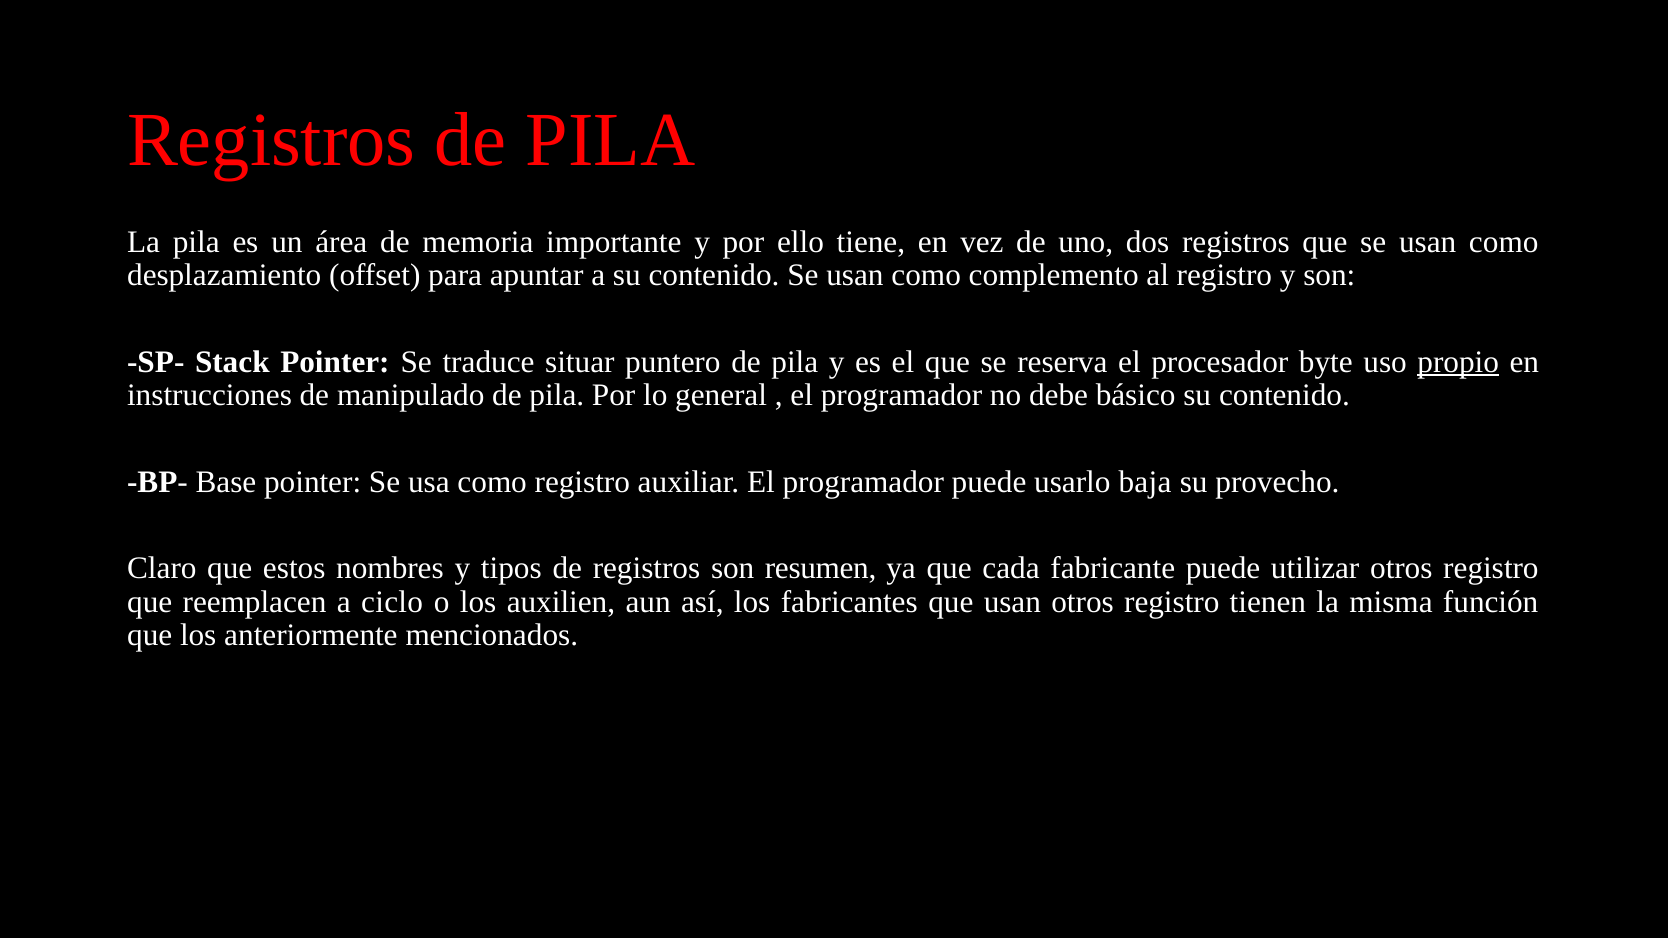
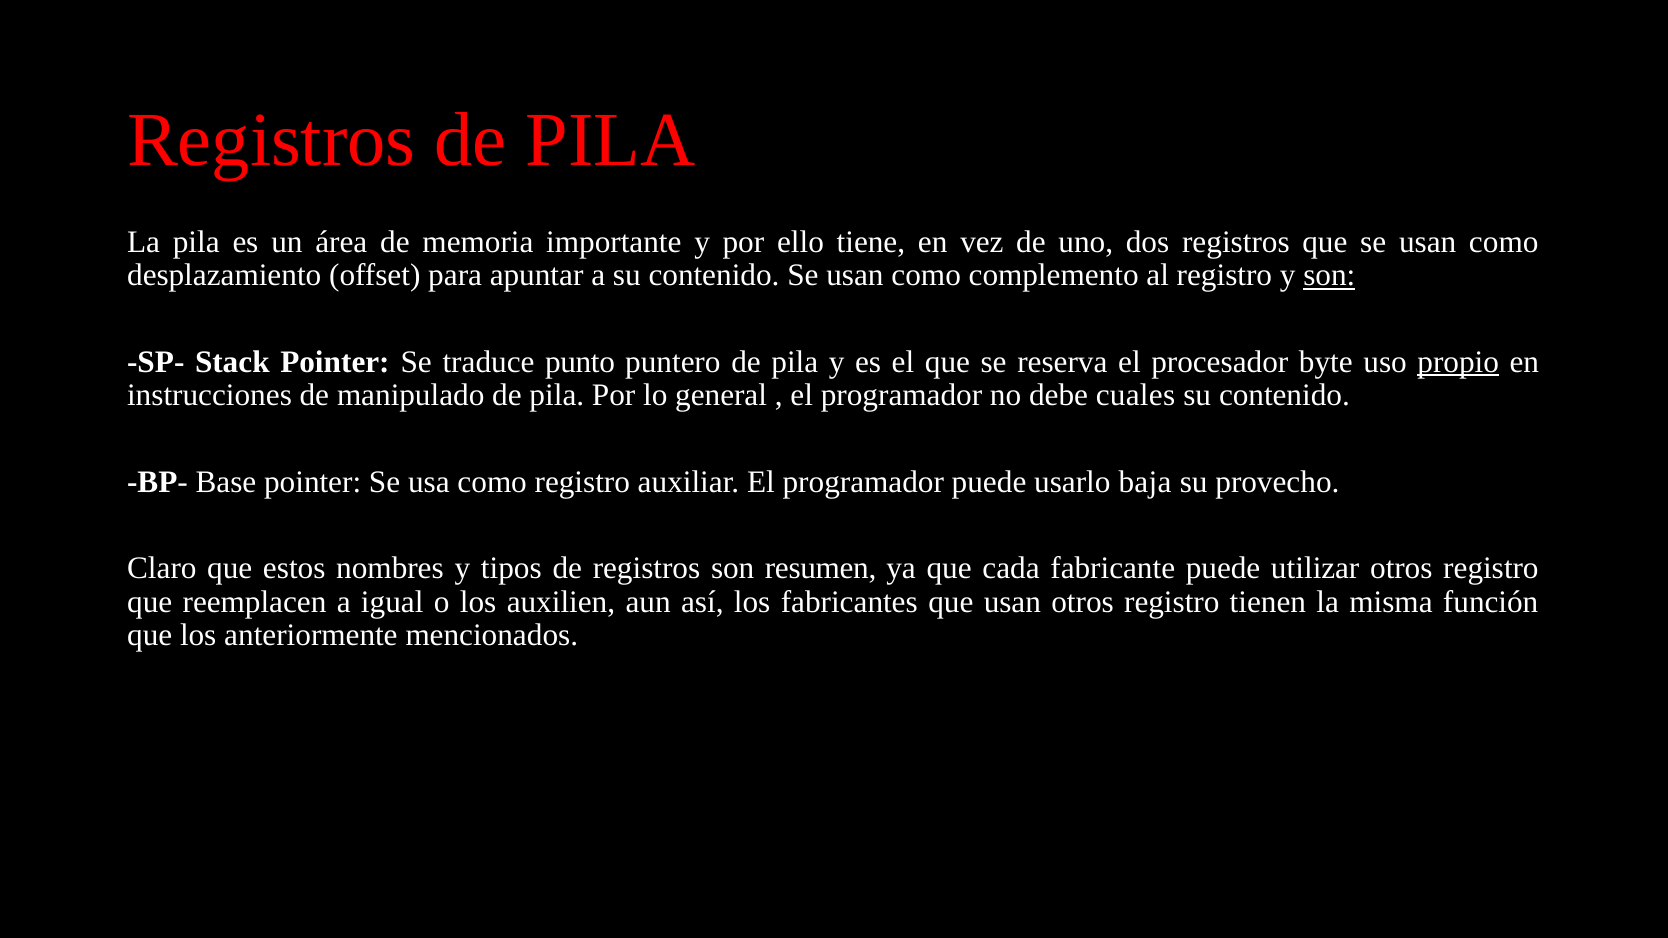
son at (1329, 276) underline: none -> present
situar: situar -> punto
básico: básico -> cuales
ciclo: ciclo -> igual
